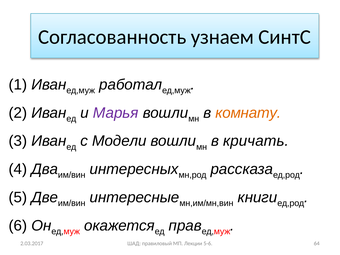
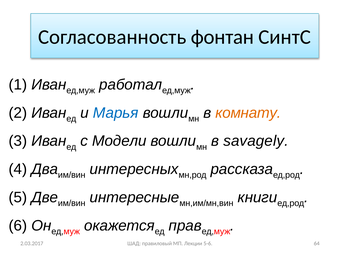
узнаем: узнаем -> фонтан
Марья colour: purple -> blue
кричать: кричать -> savagely
